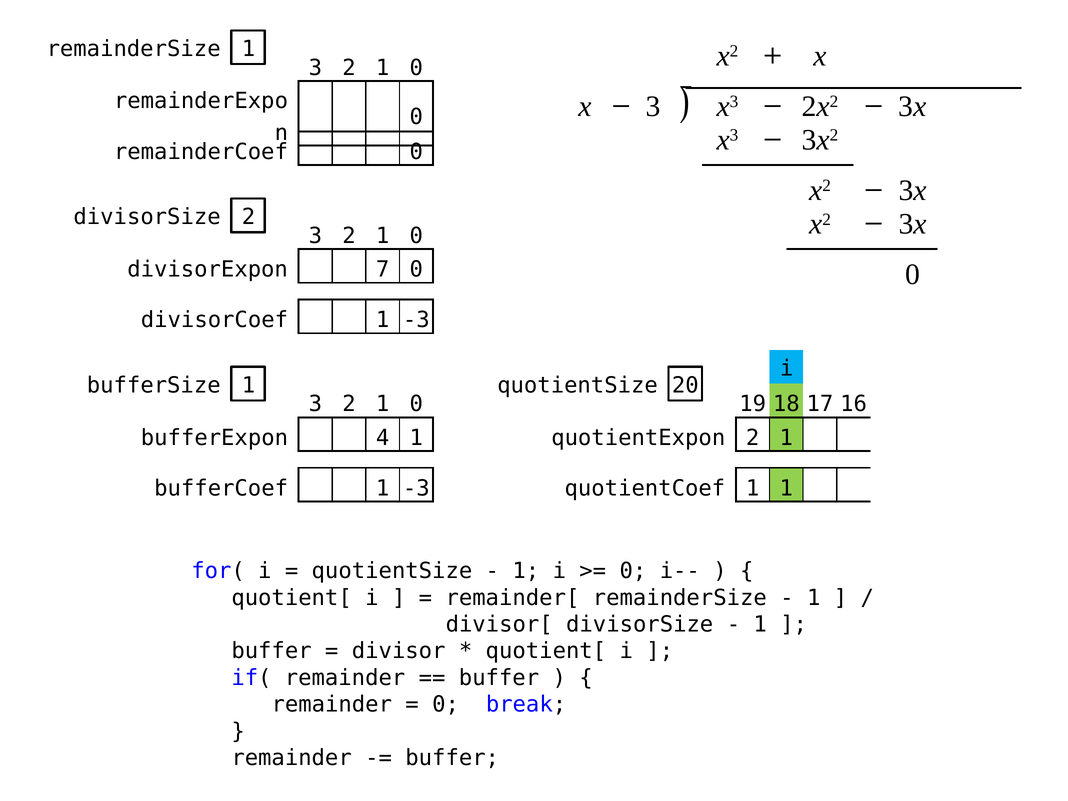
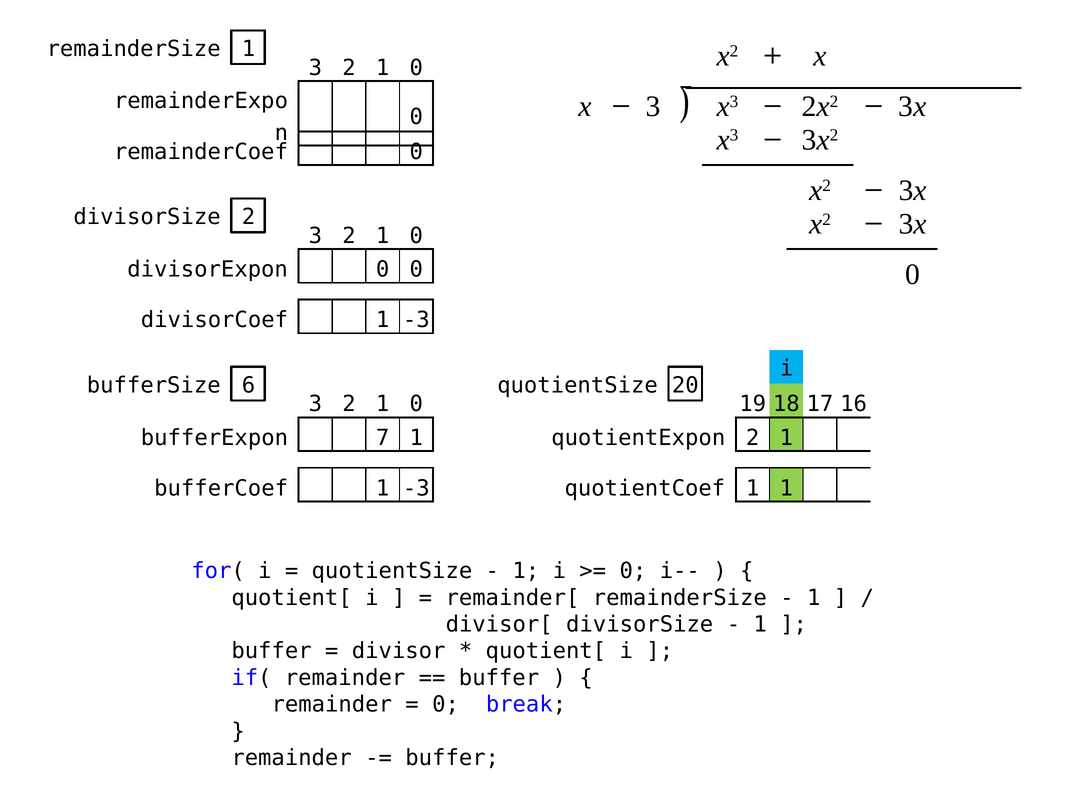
divisorExpon 7: 7 -> 0
bufferSize 1: 1 -> 6
4: 4 -> 7
